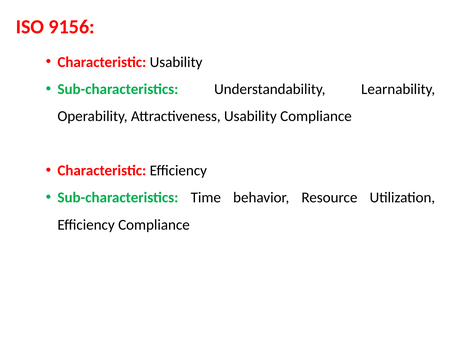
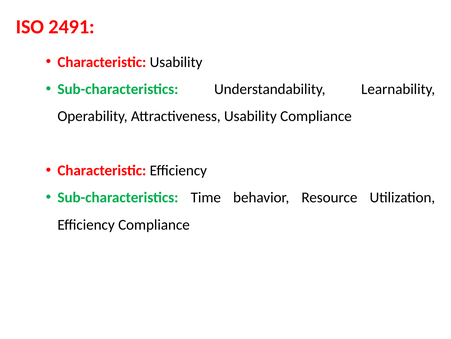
9156: 9156 -> 2491
